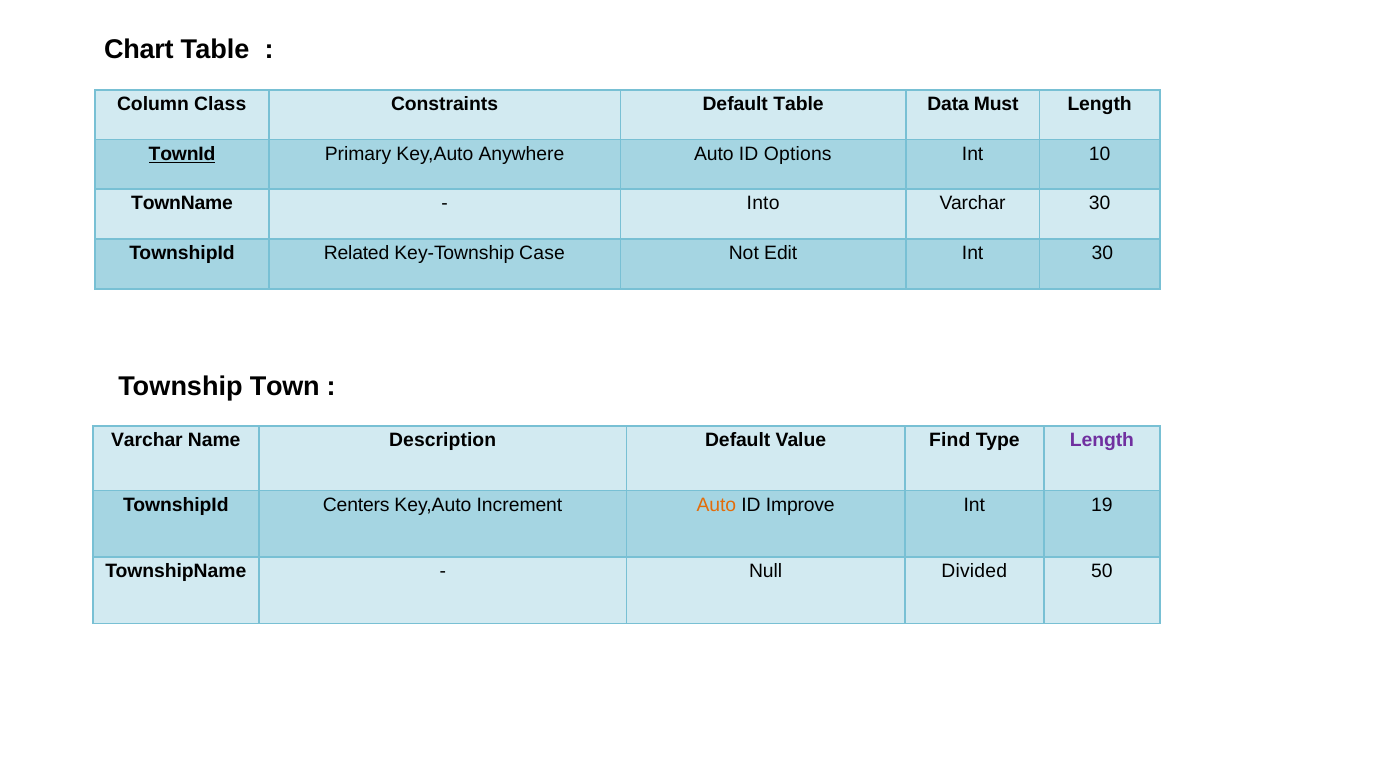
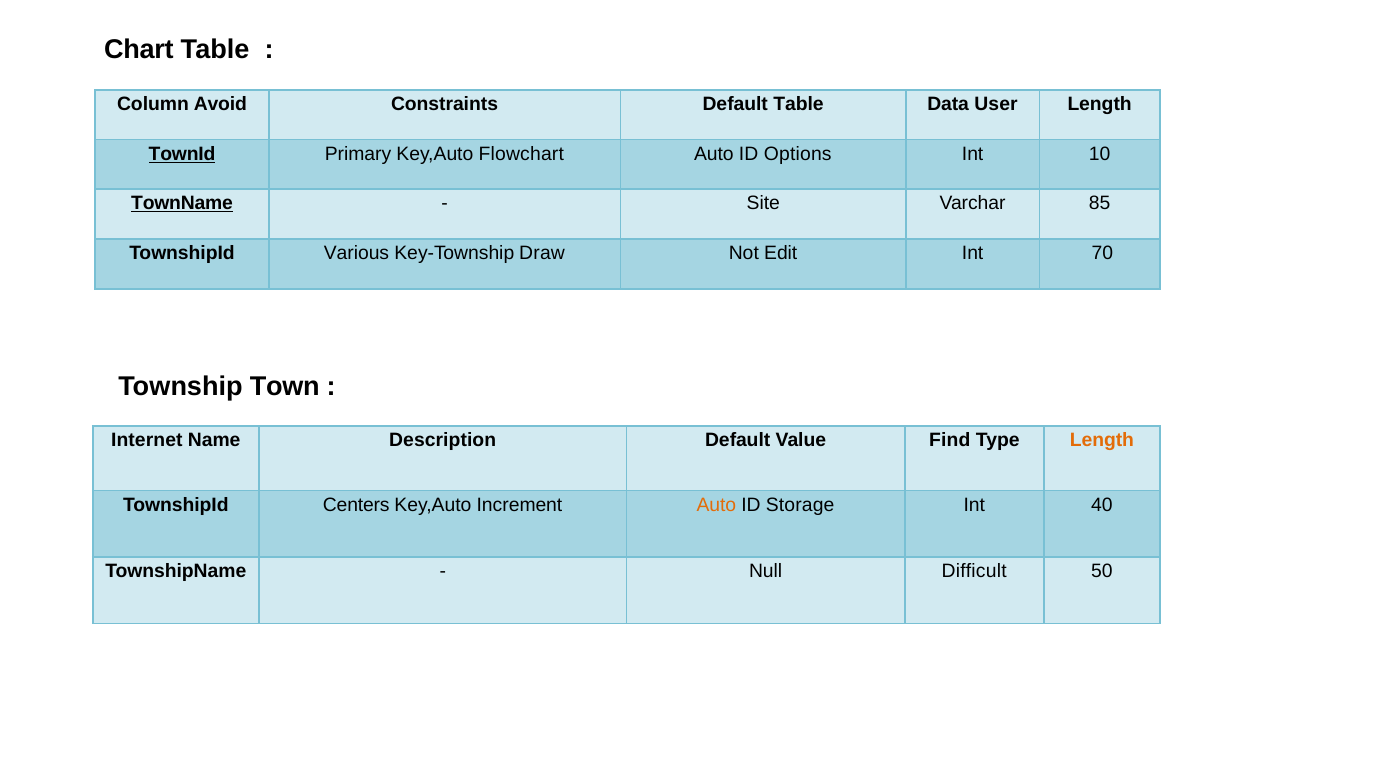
Class: Class -> Avoid
Must: Must -> User
Anywhere: Anywhere -> Flowchart
TownName underline: none -> present
Into: Into -> Site
Varchar 30: 30 -> 85
Related: Related -> Various
Case: Case -> Draw
Int 30: 30 -> 70
Varchar at (147, 441): Varchar -> Internet
Length at (1102, 441) colour: purple -> orange
Improve: Improve -> Storage
19: 19 -> 40
Divided: Divided -> Difficult
